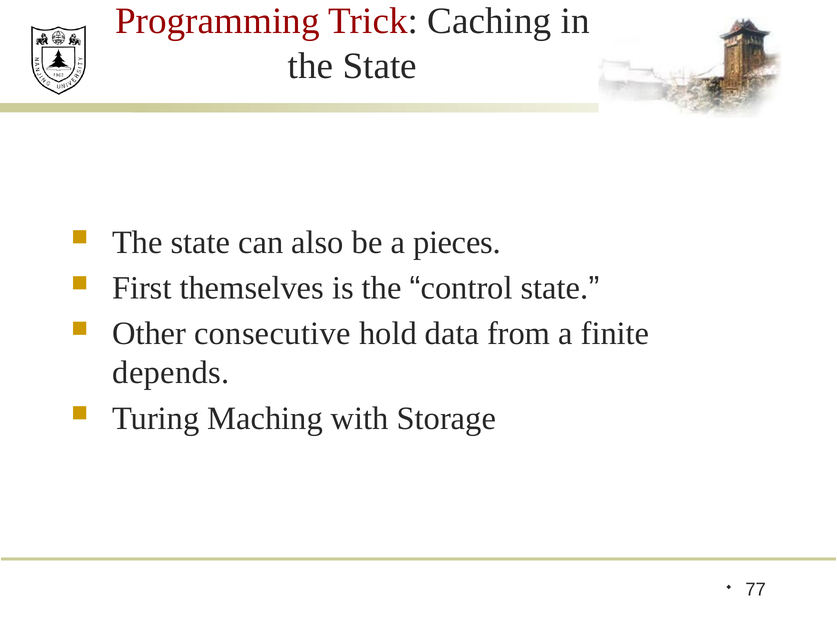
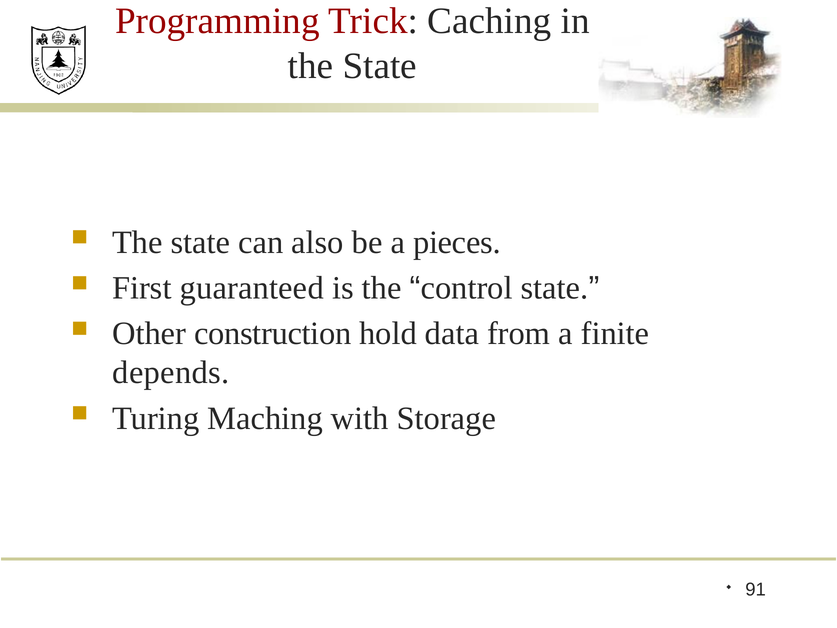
themselves: themselves -> guaranteed
consecutive: consecutive -> construction
77: 77 -> 91
